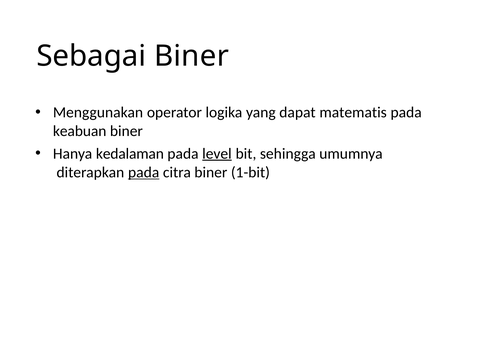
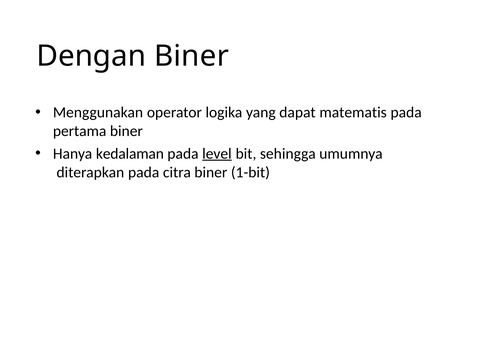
Sebagai: Sebagai -> Dengan
keabuan: keabuan -> pertama
pada at (144, 172) underline: present -> none
